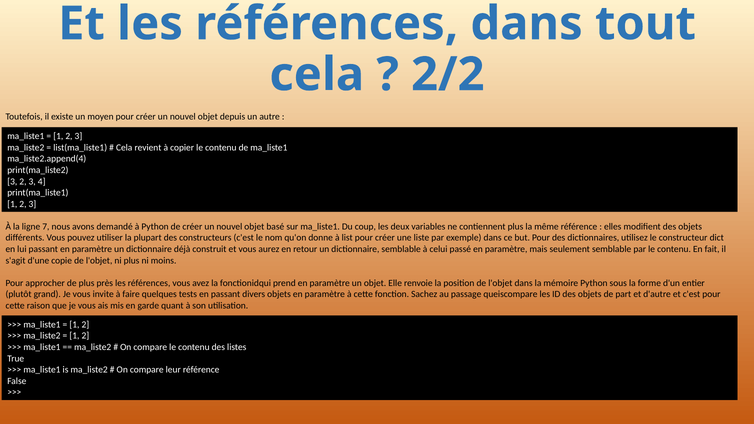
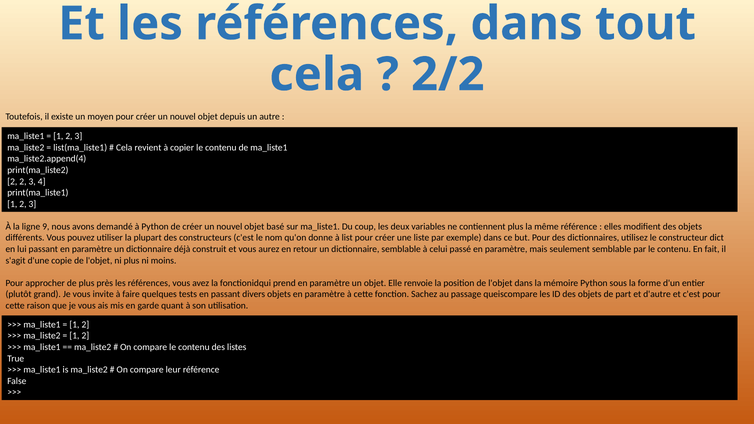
3 at (12, 182): 3 -> 2
7: 7 -> 9
